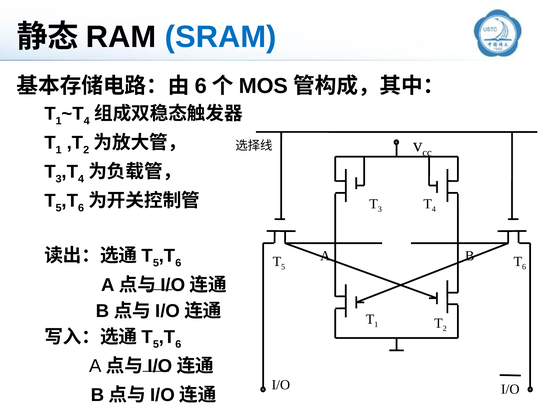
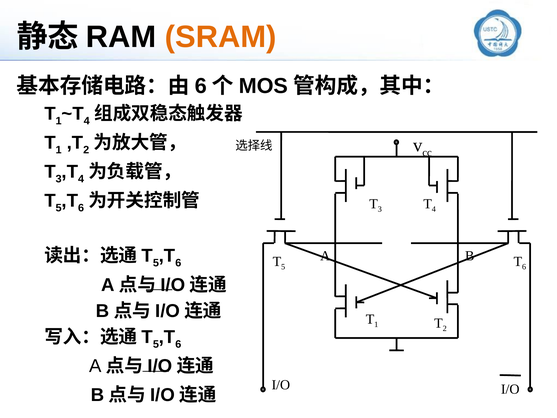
SRAM colour: blue -> orange
